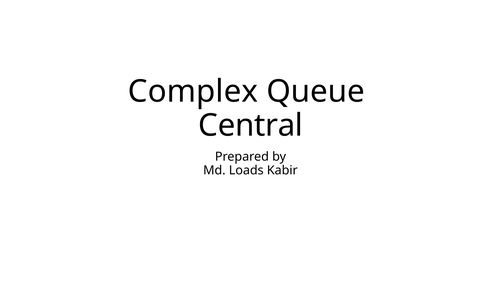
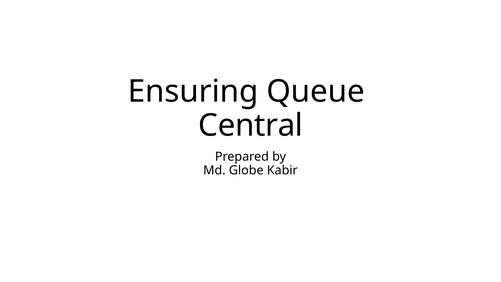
Complex: Complex -> Ensuring
Loads: Loads -> Globe
